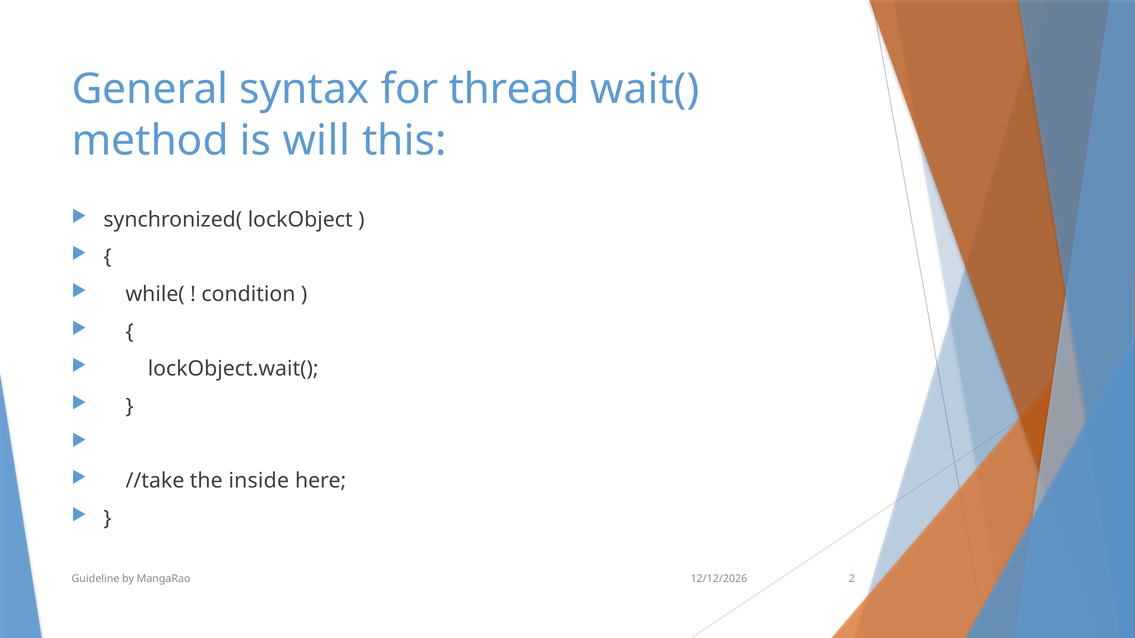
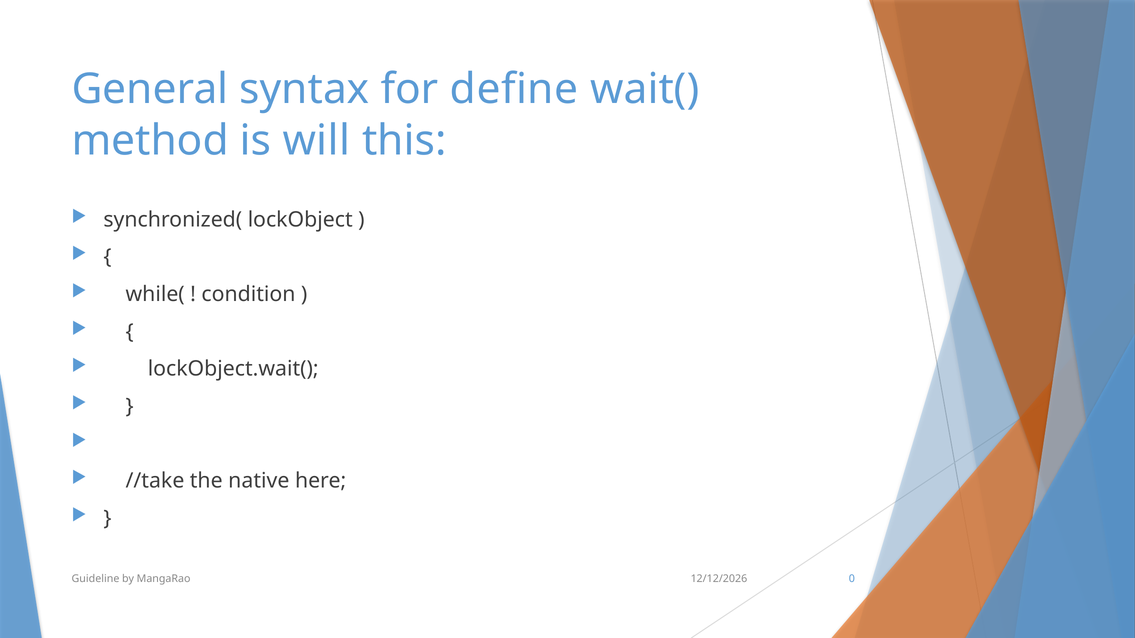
thread: thread -> define
inside: inside -> native
2: 2 -> 0
